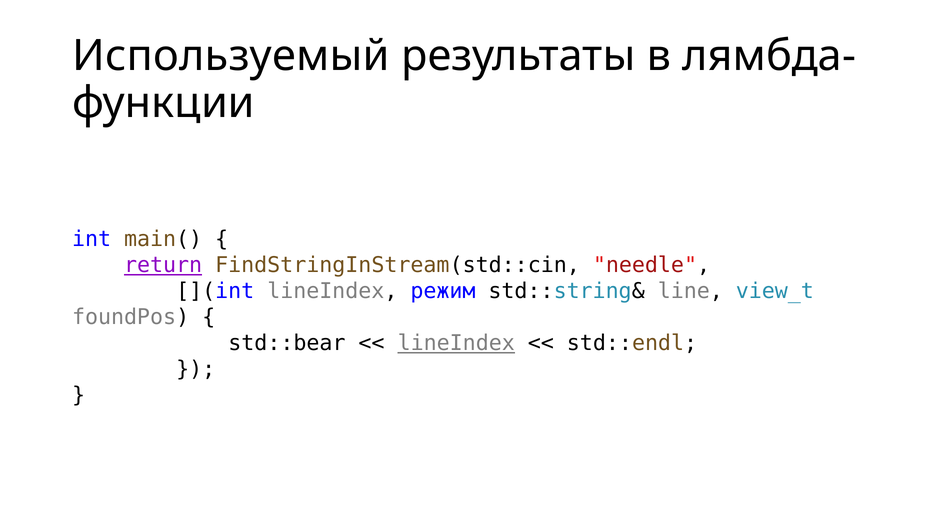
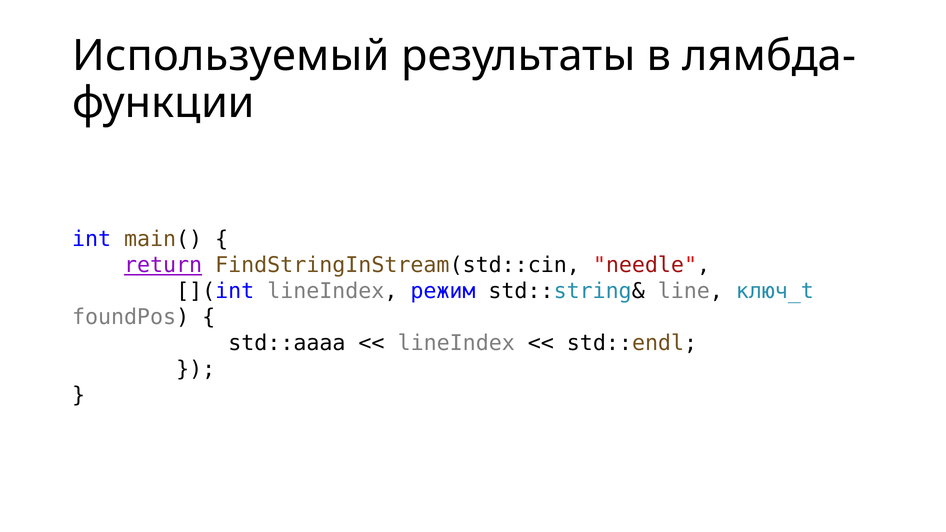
view_t: view_t -> ключ_t
std::bear: std::bear -> std::aaaa
lineIndex at (456, 343) underline: present -> none
